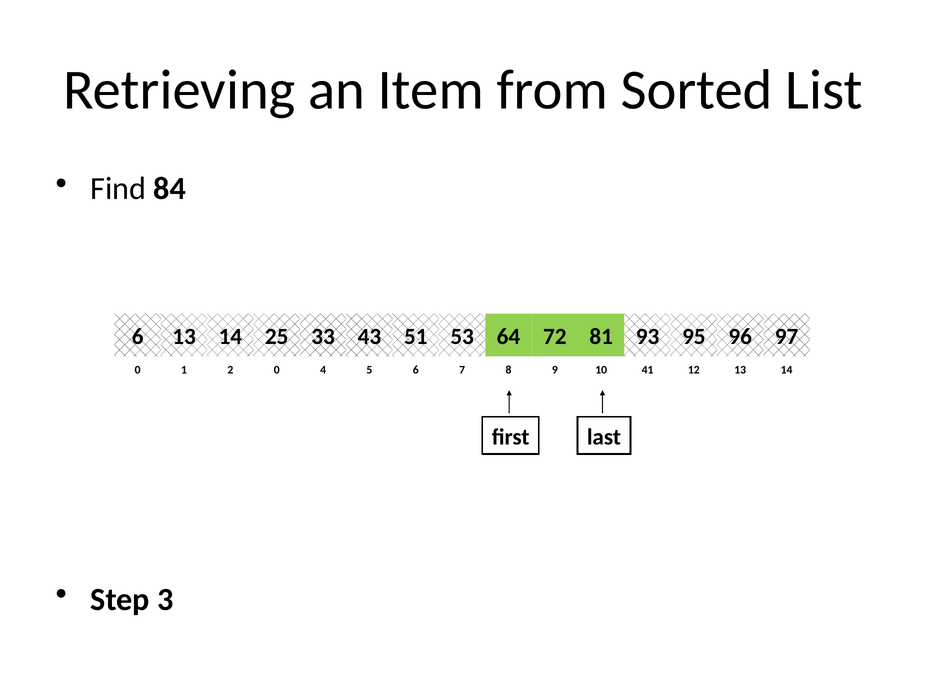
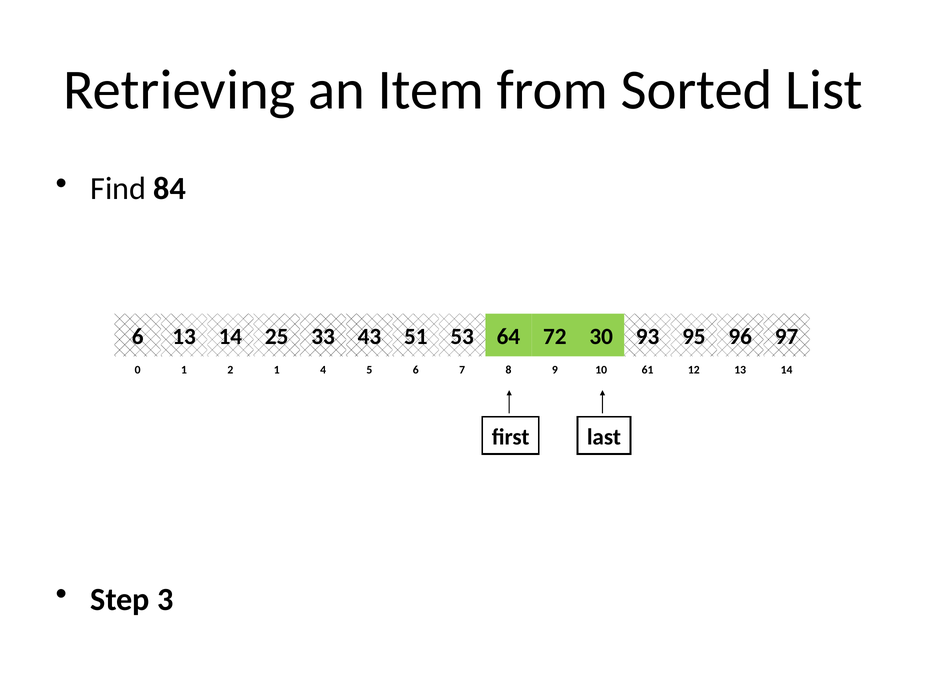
81: 81 -> 30
1 0: 0 -> 1
41: 41 -> 61
